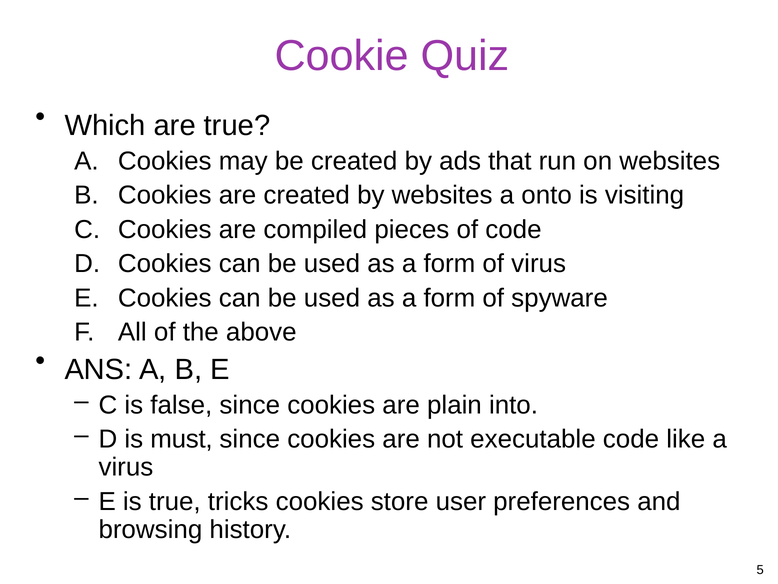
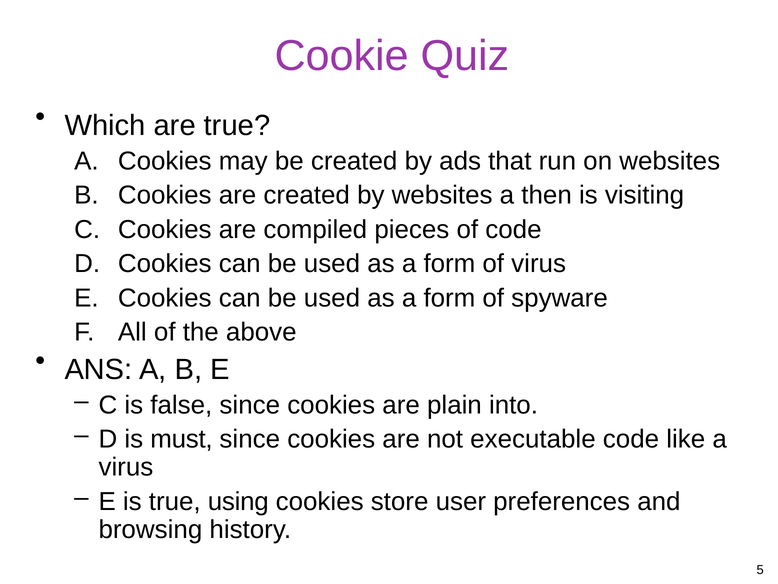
onto: onto -> then
tricks: tricks -> using
